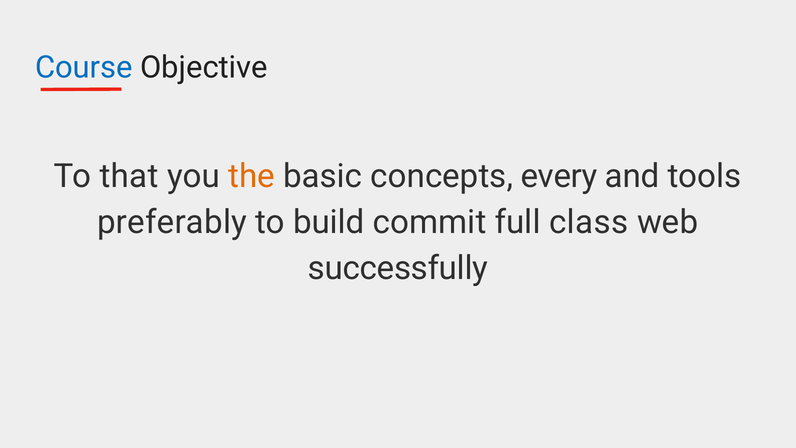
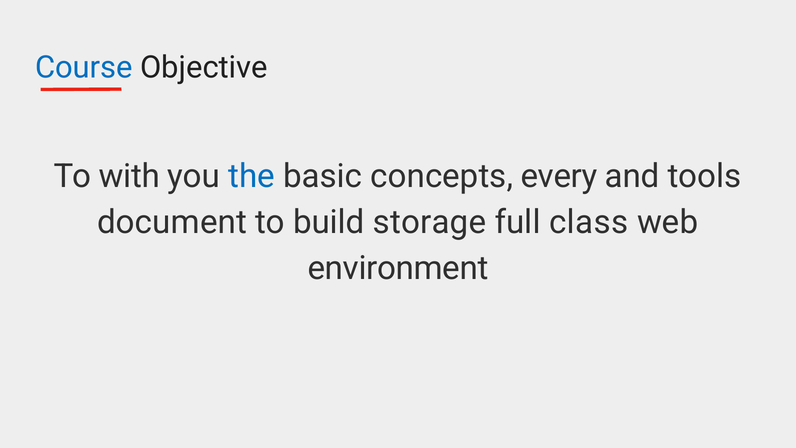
that: that -> with
the colour: orange -> blue
preferably: preferably -> document
commit: commit -> storage
successfully: successfully -> environment
